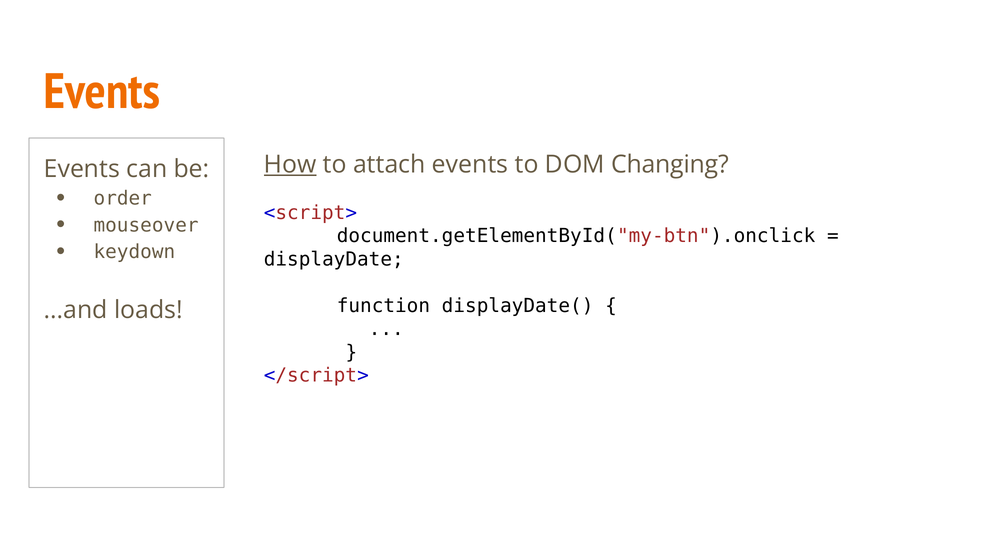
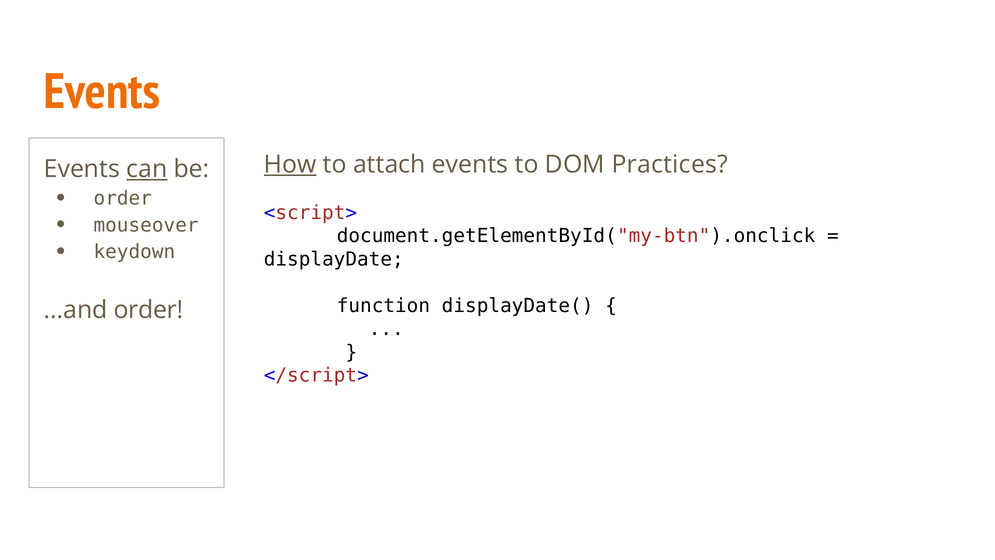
Changing: Changing -> Practices
can underline: none -> present
...and loads: loads -> order
